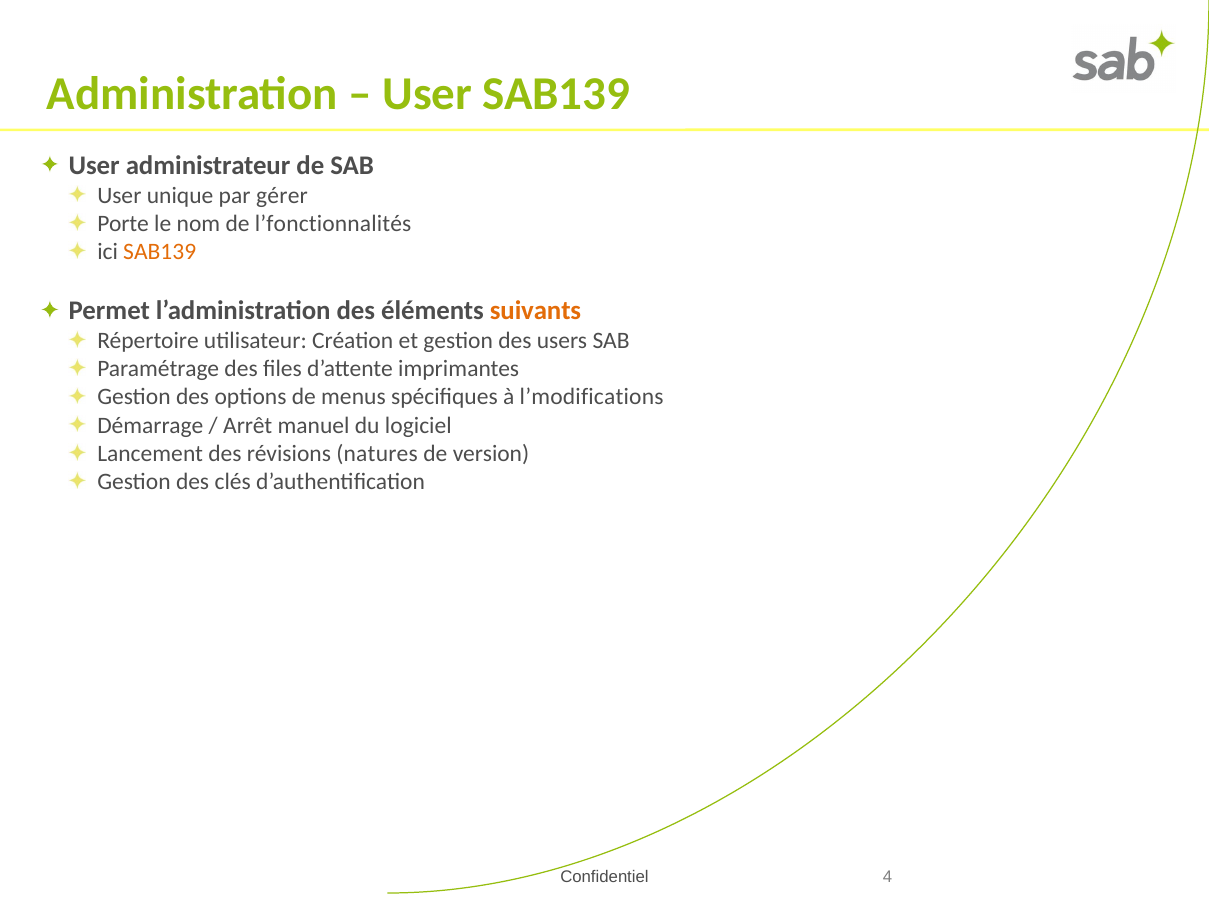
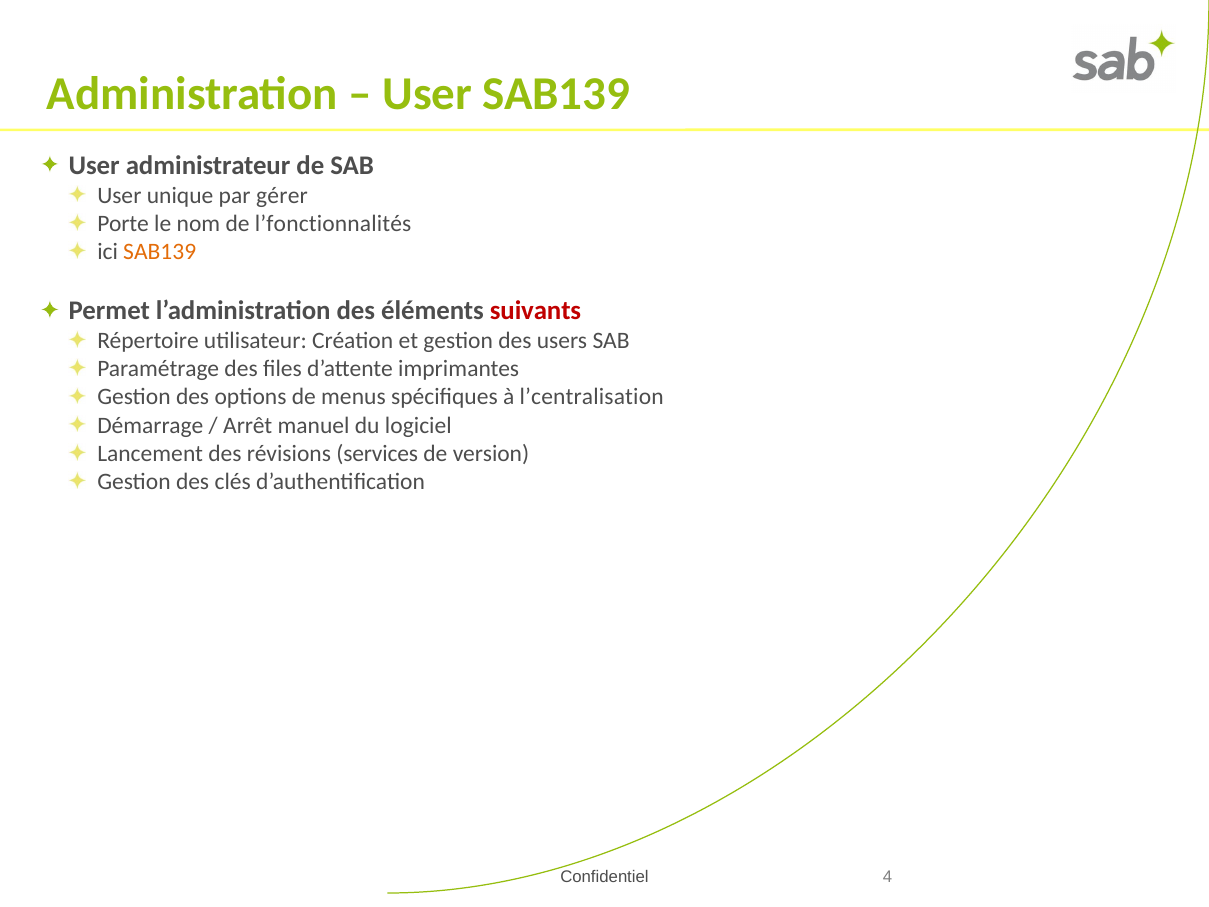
suivants colour: orange -> red
l’modifications: l’modifications -> l’centralisation
natures: natures -> services
